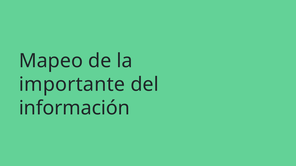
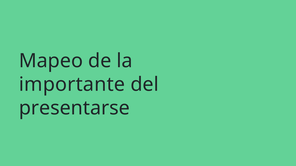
información: información -> presentarse
